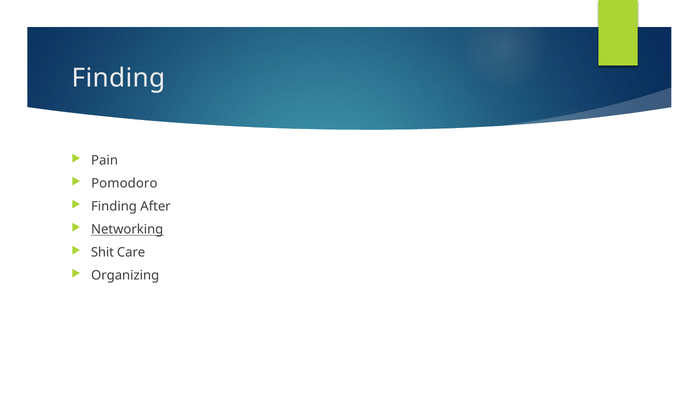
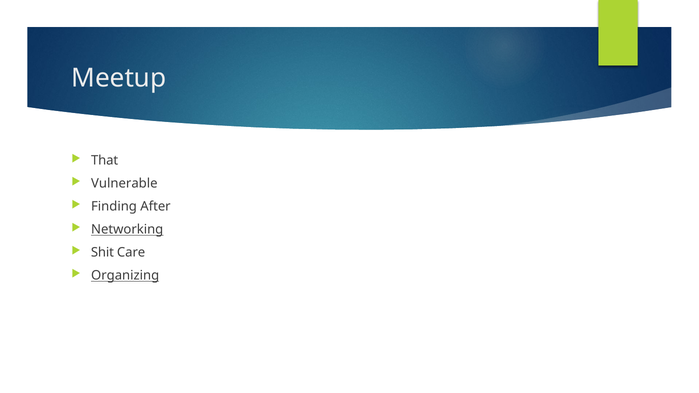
Finding at (119, 78): Finding -> Meetup
Pain: Pain -> That
Pomodoro: Pomodoro -> Vulnerable
Organizing underline: none -> present
